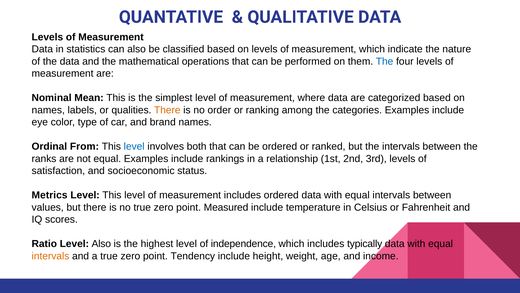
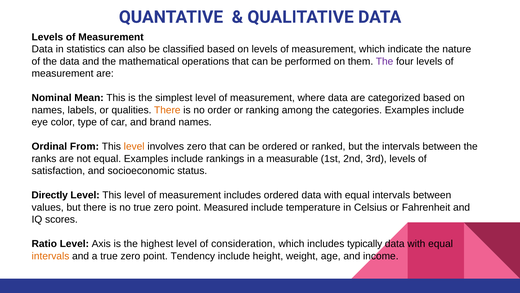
The at (385, 61) colour: blue -> purple
level at (134, 146) colour: blue -> orange
involves both: both -> zero
relationship: relationship -> measurable
Metrics: Metrics -> Directly
Level Also: Also -> Axis
independence: independence -> consideration
